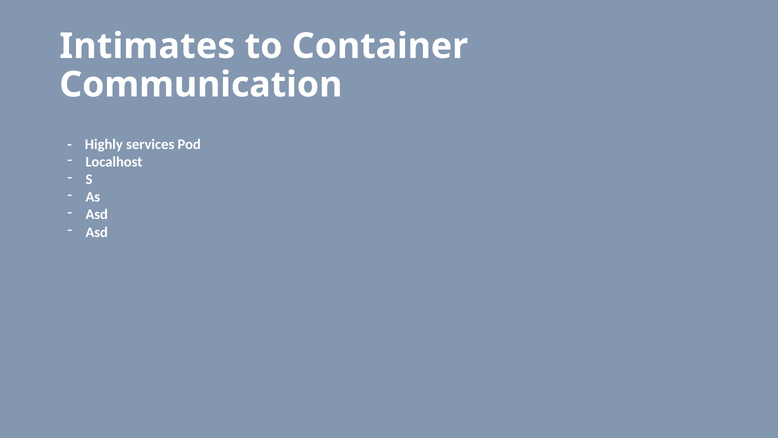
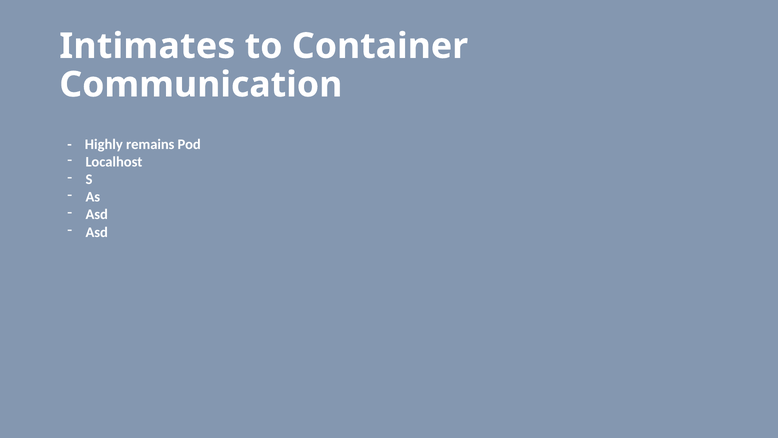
services: services -> remains
